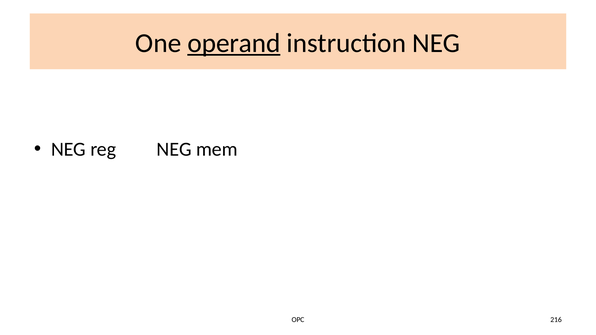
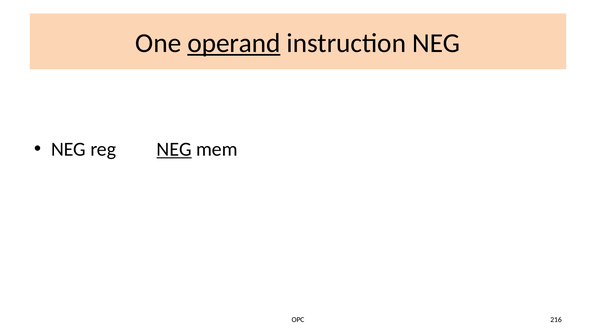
NEG at (174, 149) underline: none -> present
